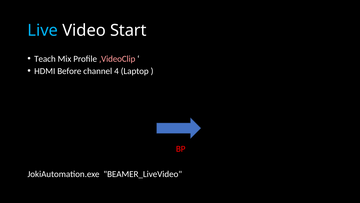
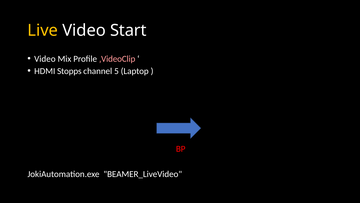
Live colour: light blue -> yellow
Teach at (45, 59): Teach -> Video
Before: Before -> Stopps
4: 4 -> 5
